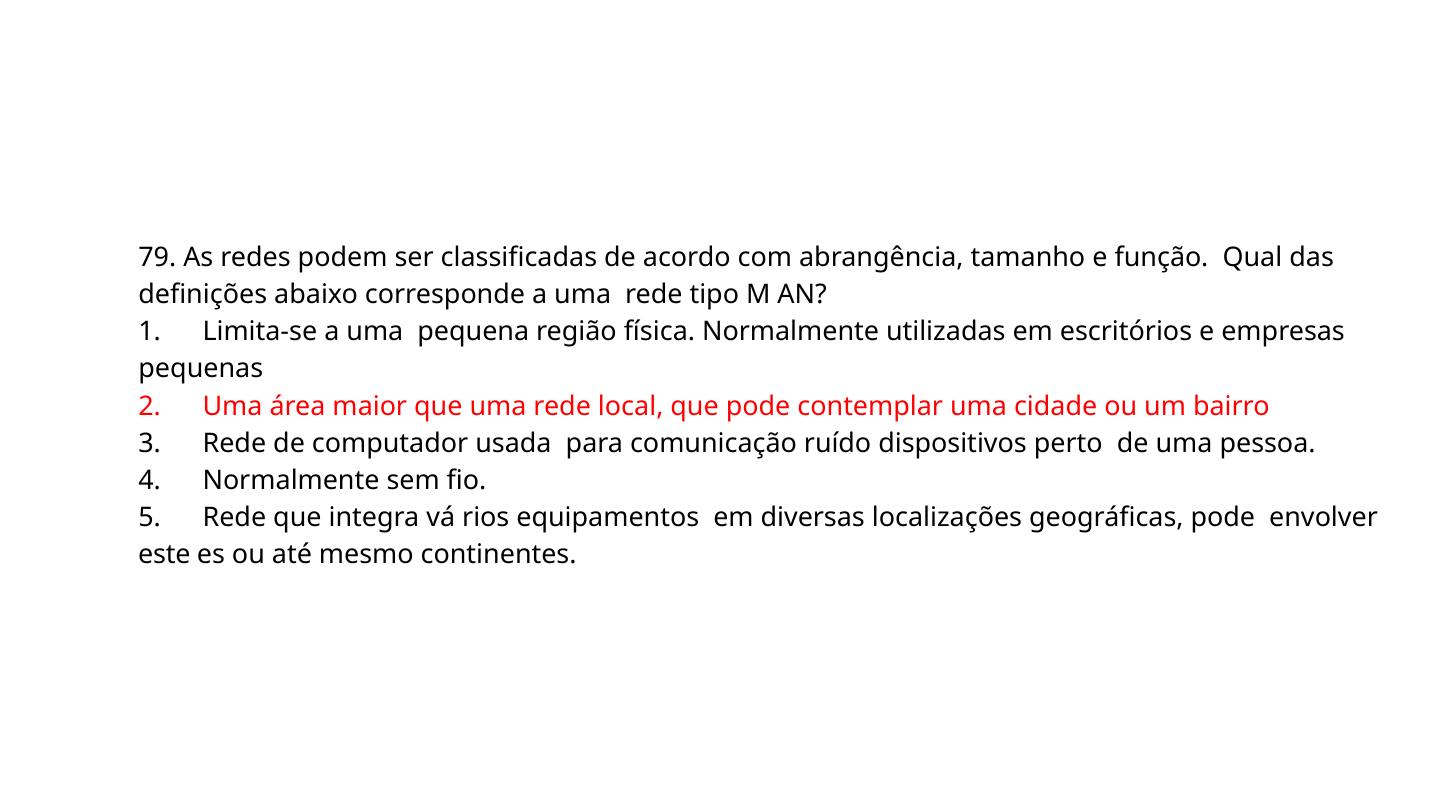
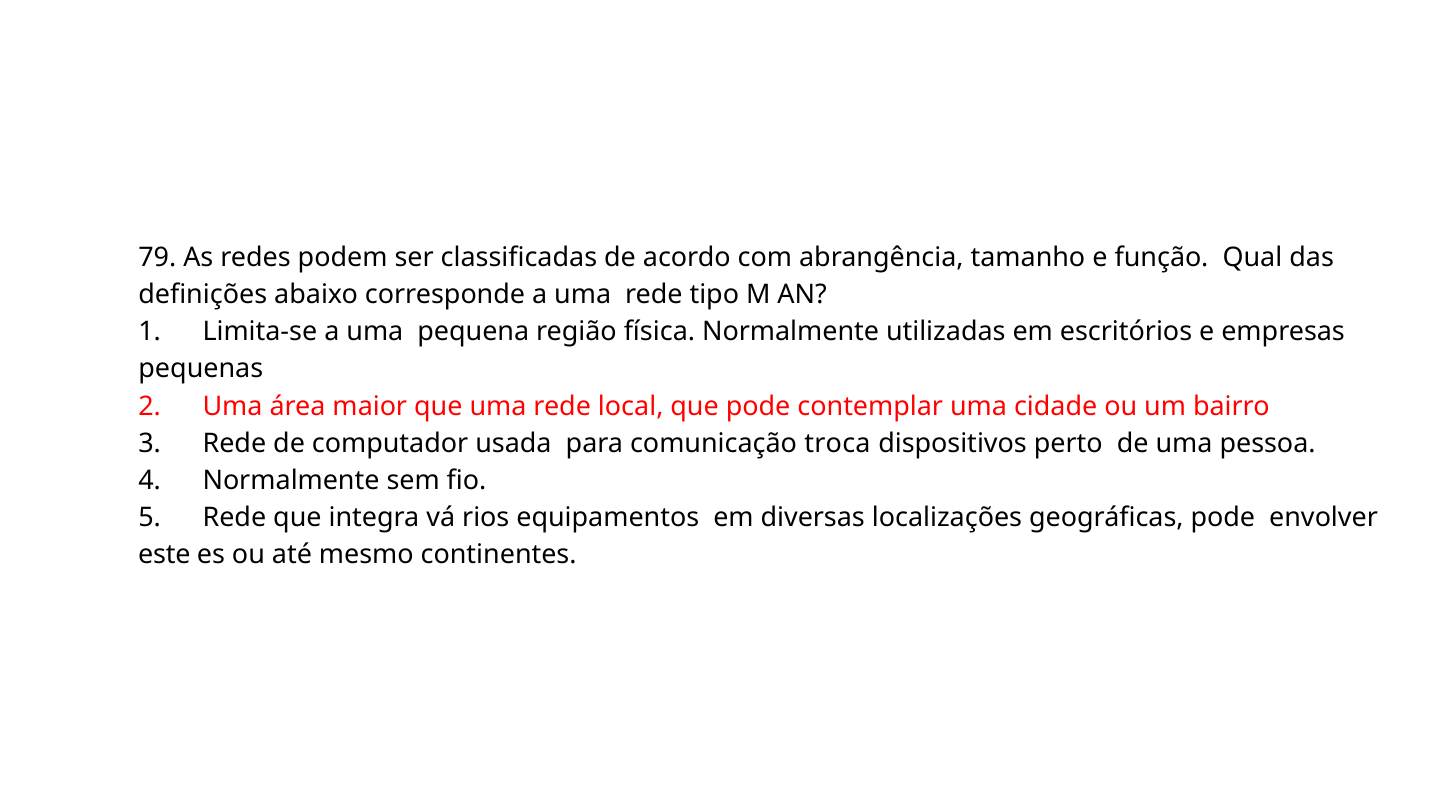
ruído: ruído -> troca
